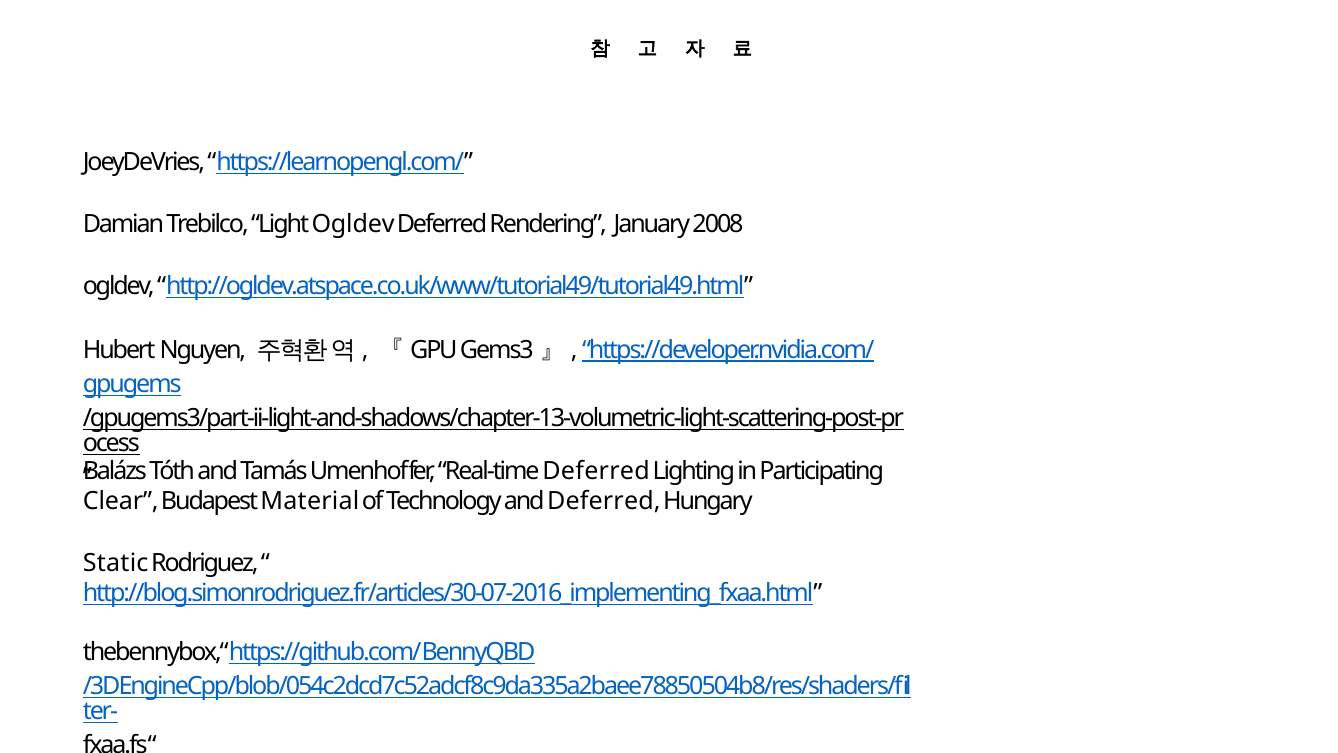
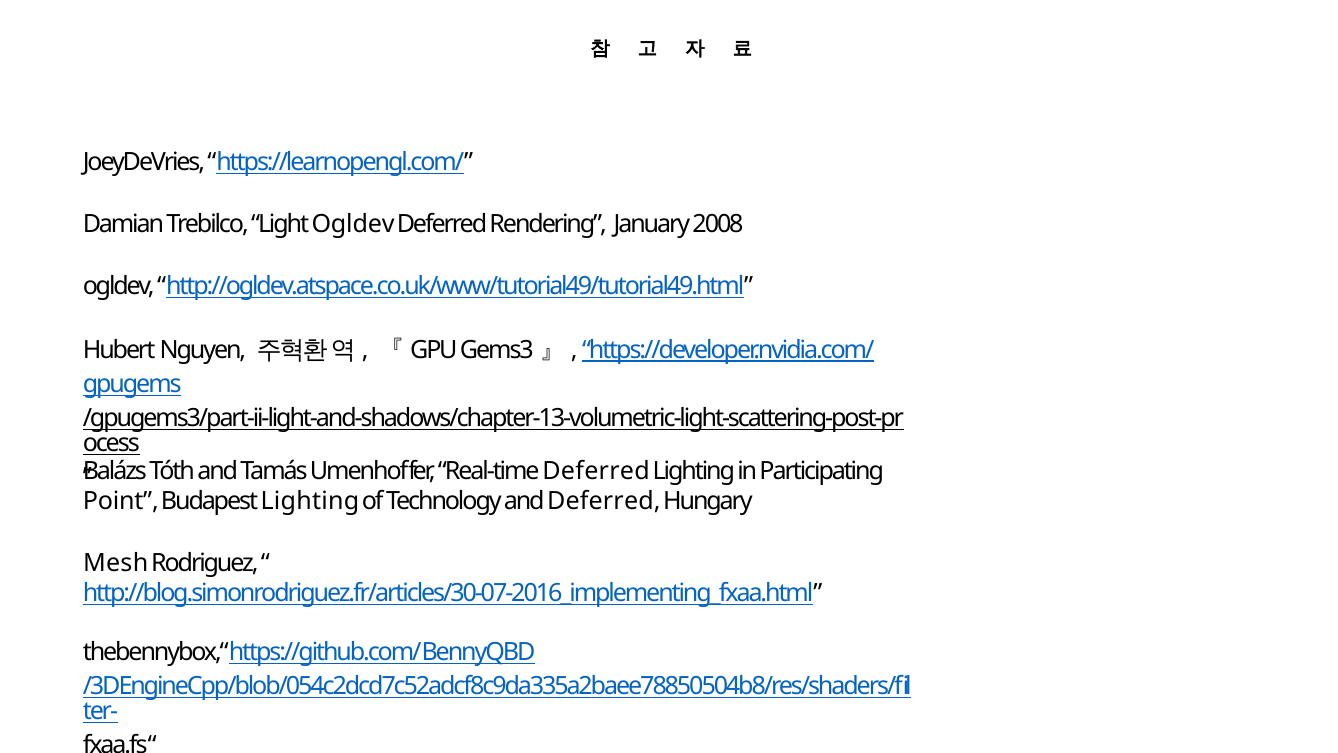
Clear: Clear -> Point
Budapest Material: Material -> Lighting
Static: Static -> Mesh
